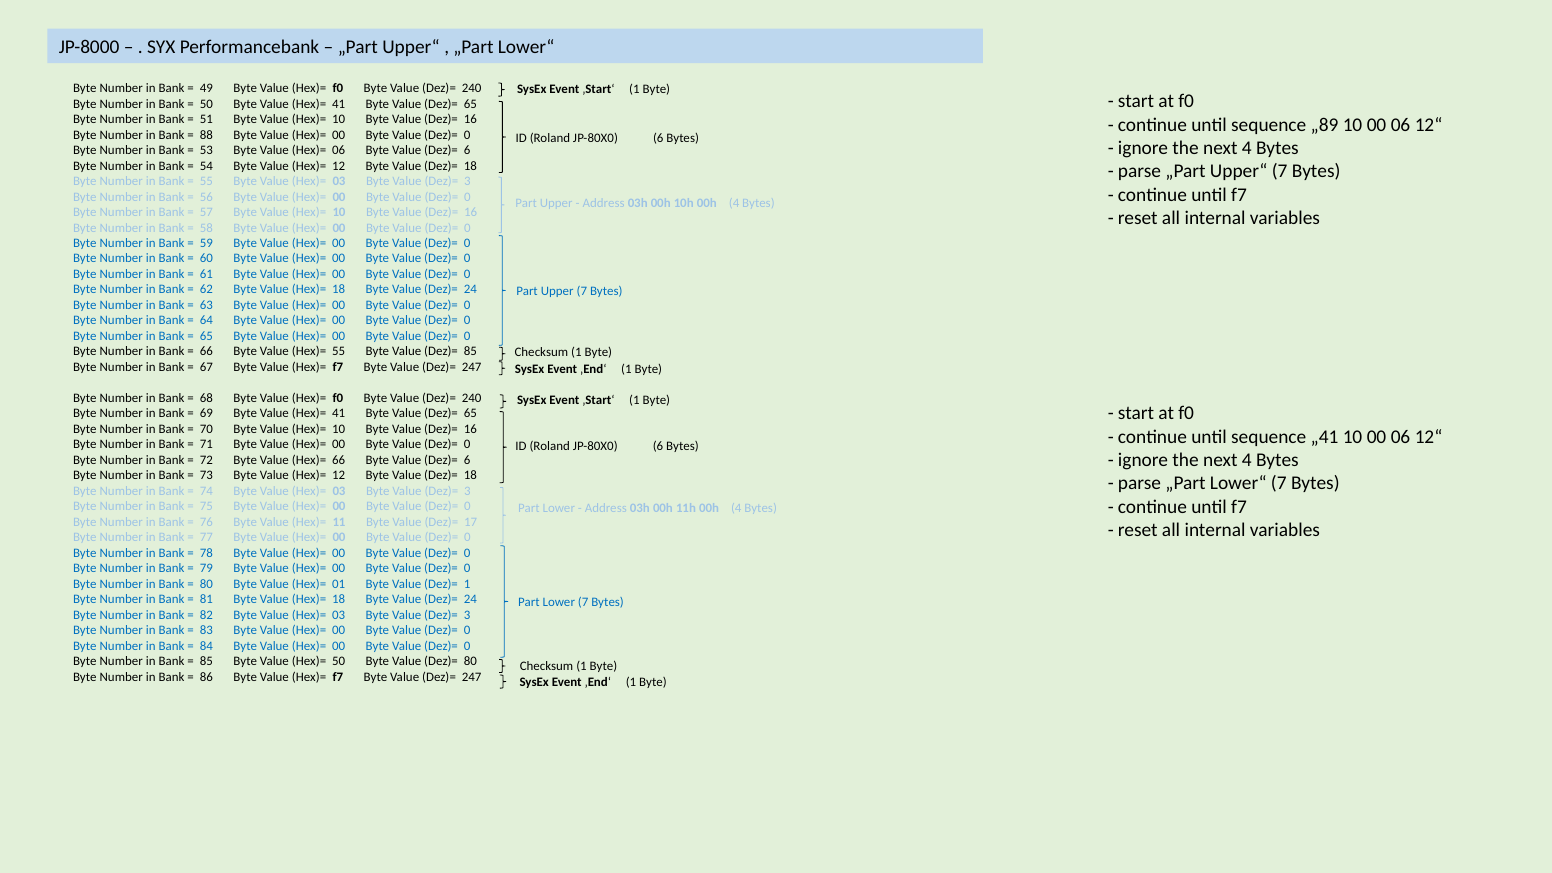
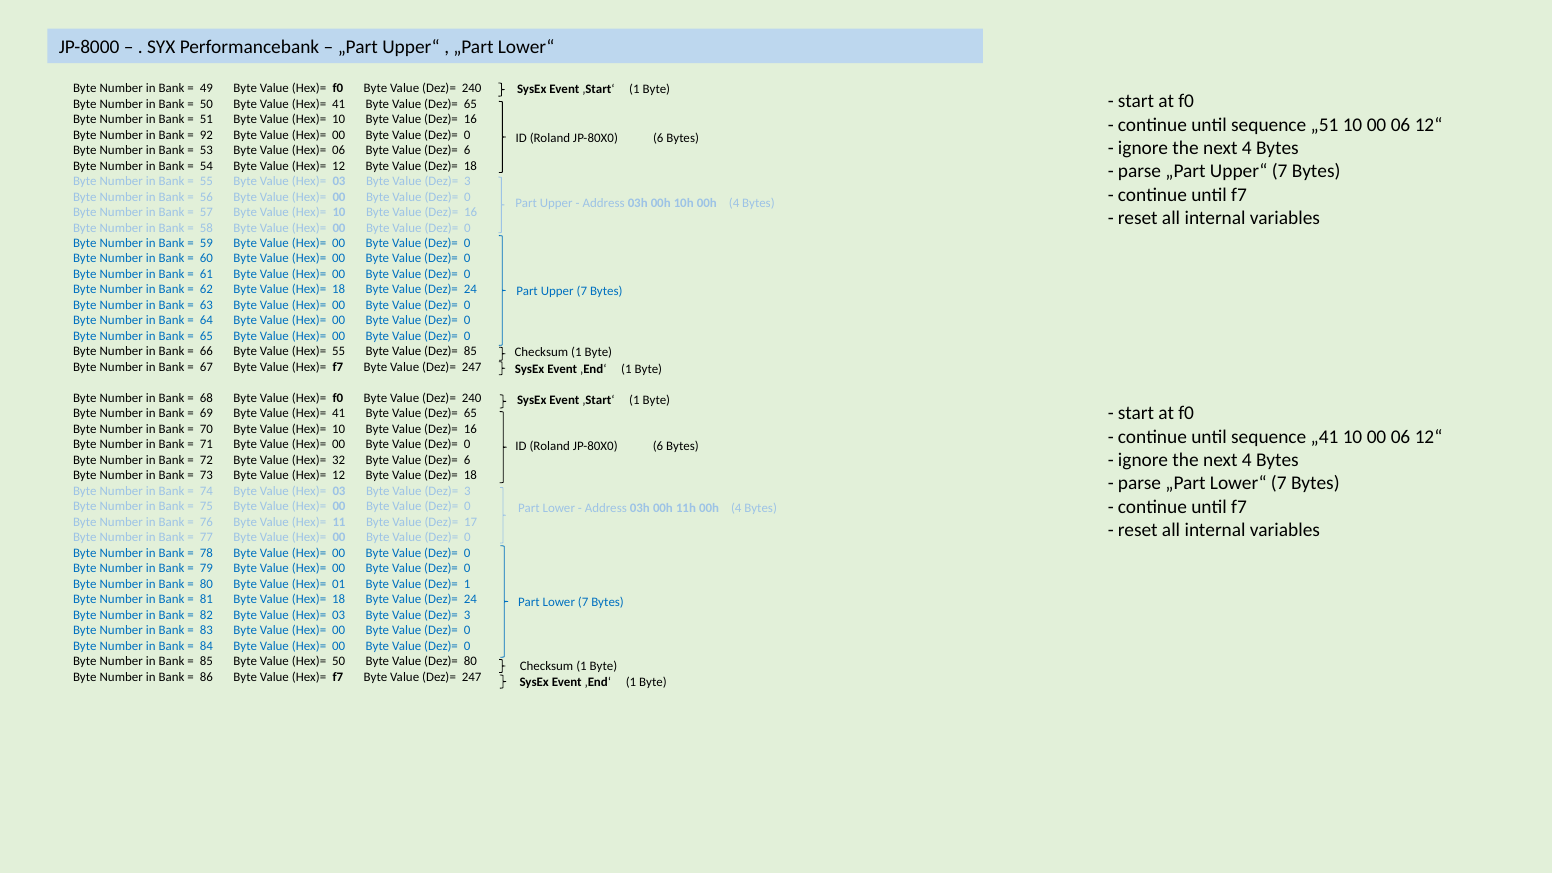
„89: „89 -> „51
88: 88 -> 92
Hex)= 66: 66 -> 32
